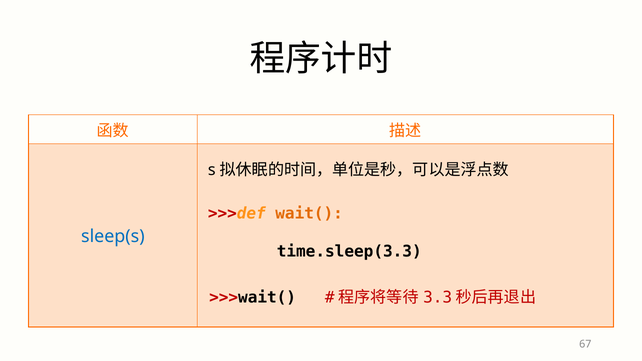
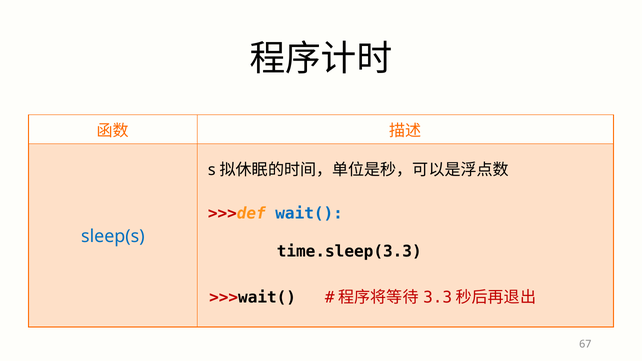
wait( colour: orange -> blue
